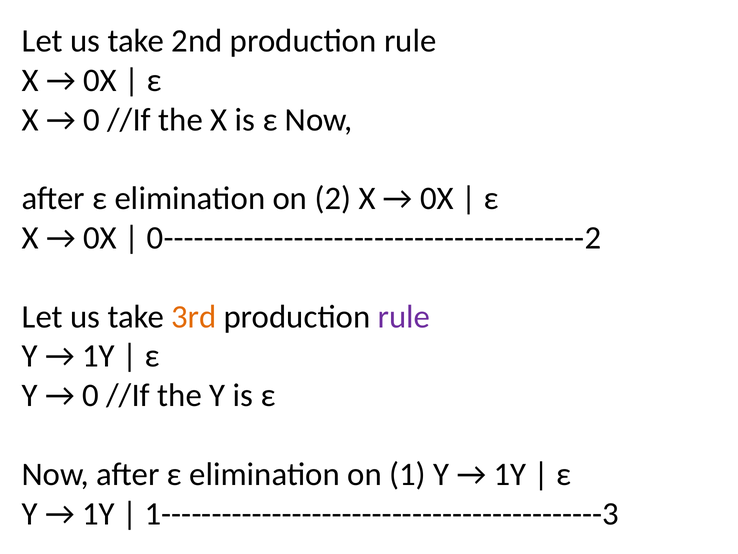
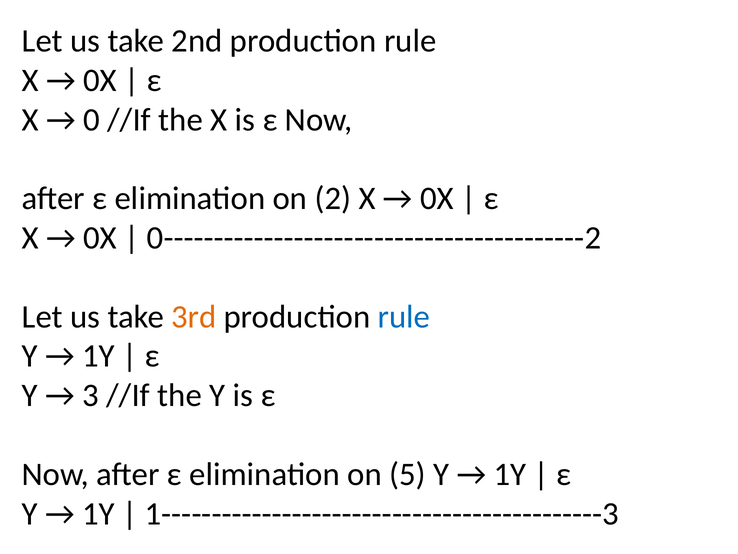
rule at (404, 316) colour: purple -> blue
0 at (91, 395): 0 -> 3
1: 1 -> 5
